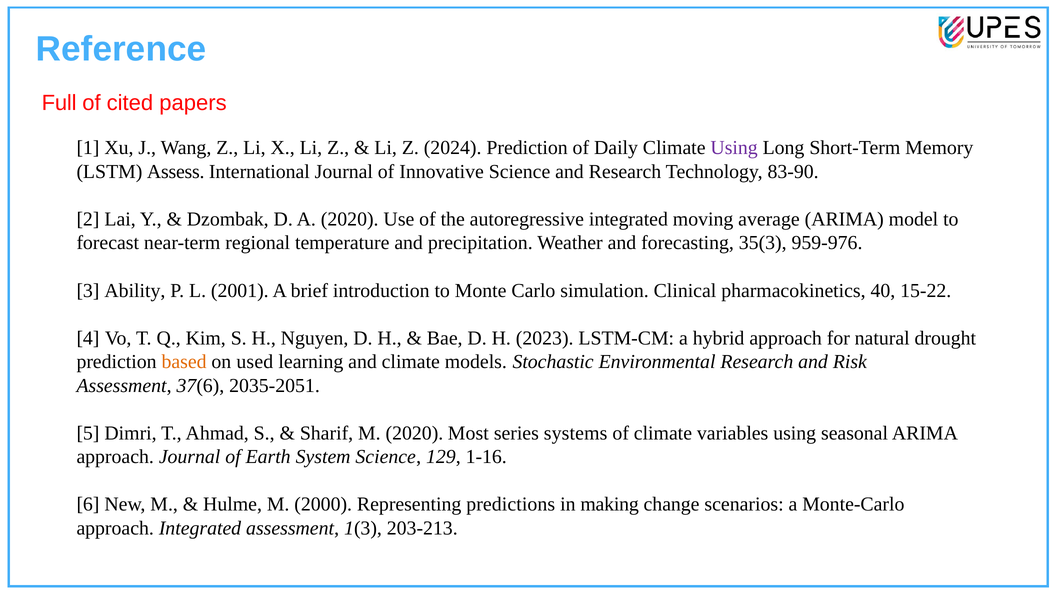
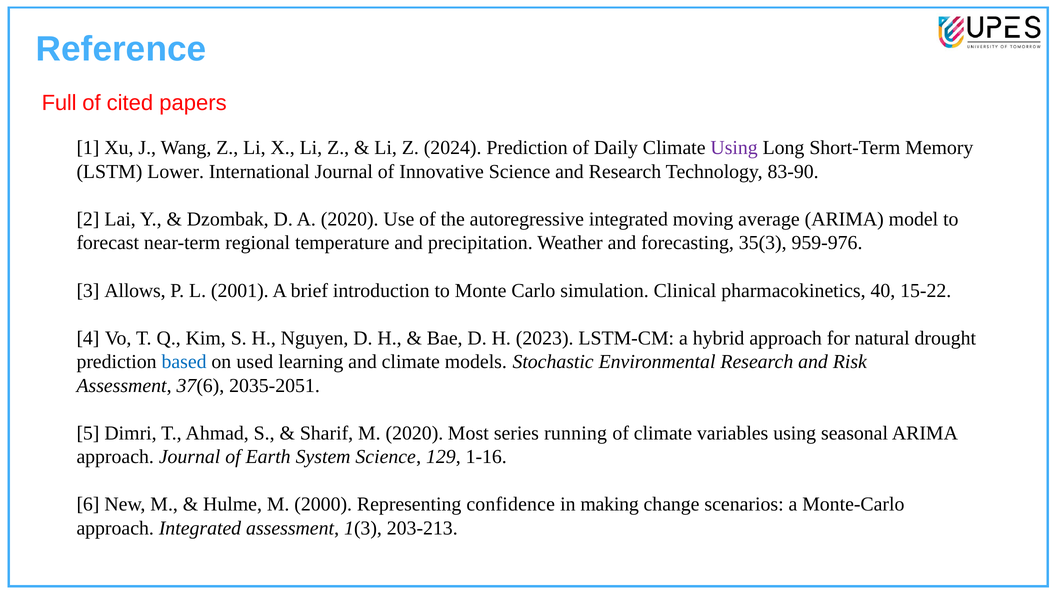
Assess: Assess -> Lower
Ability: Ability -> Allows
based colour: orange -> blue
systems: systems -> running
predictions: predictions -> confidence
